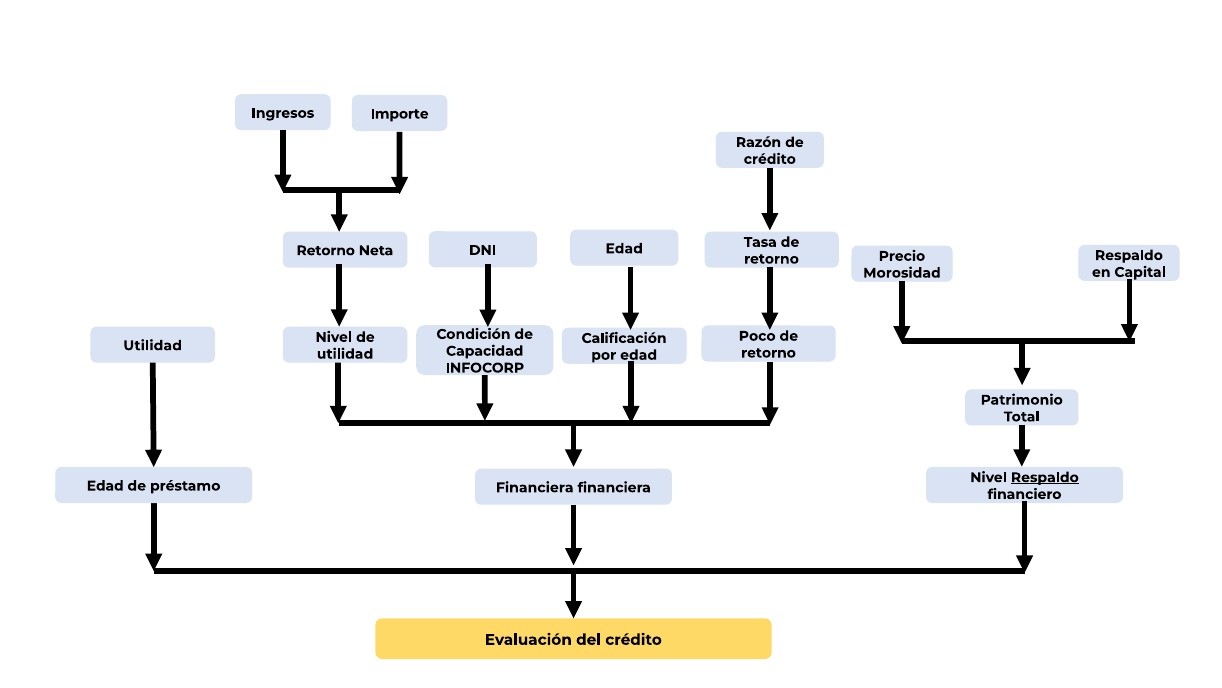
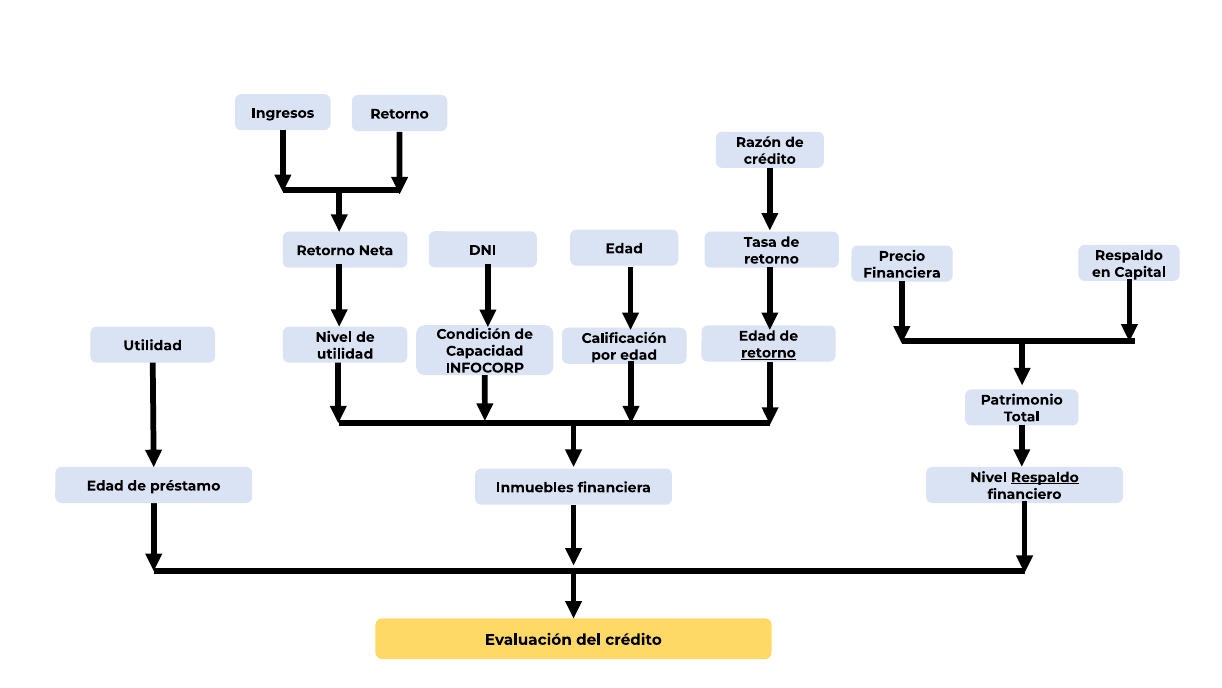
Ingresos Importe: Importe -> Retorno
Morosidad at (902, 273): Morosidad -> Financiera
Poco at (757, 336): Poco -> Edad
retorno at (768, 353) underline: none -> present
Financiera at (535, 487): Financiera -> Inmuebles
